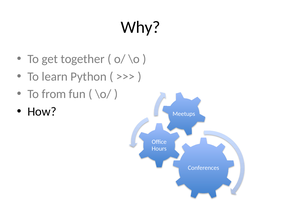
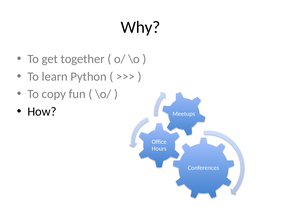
from: from -> copy
